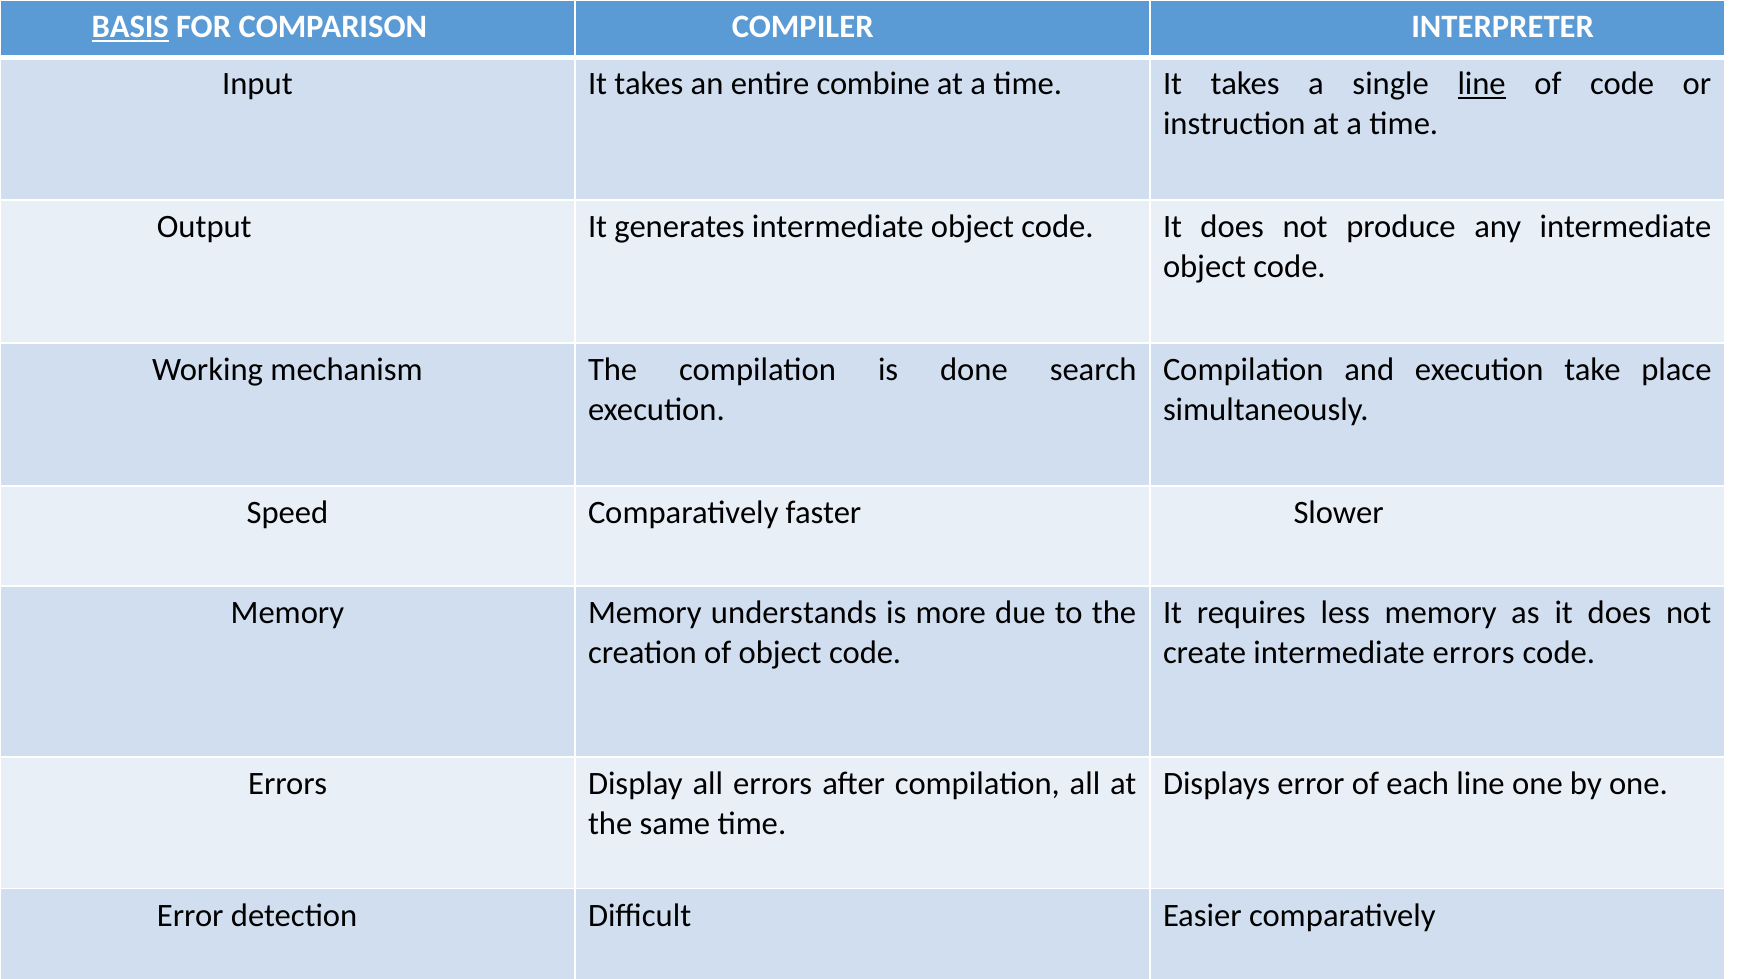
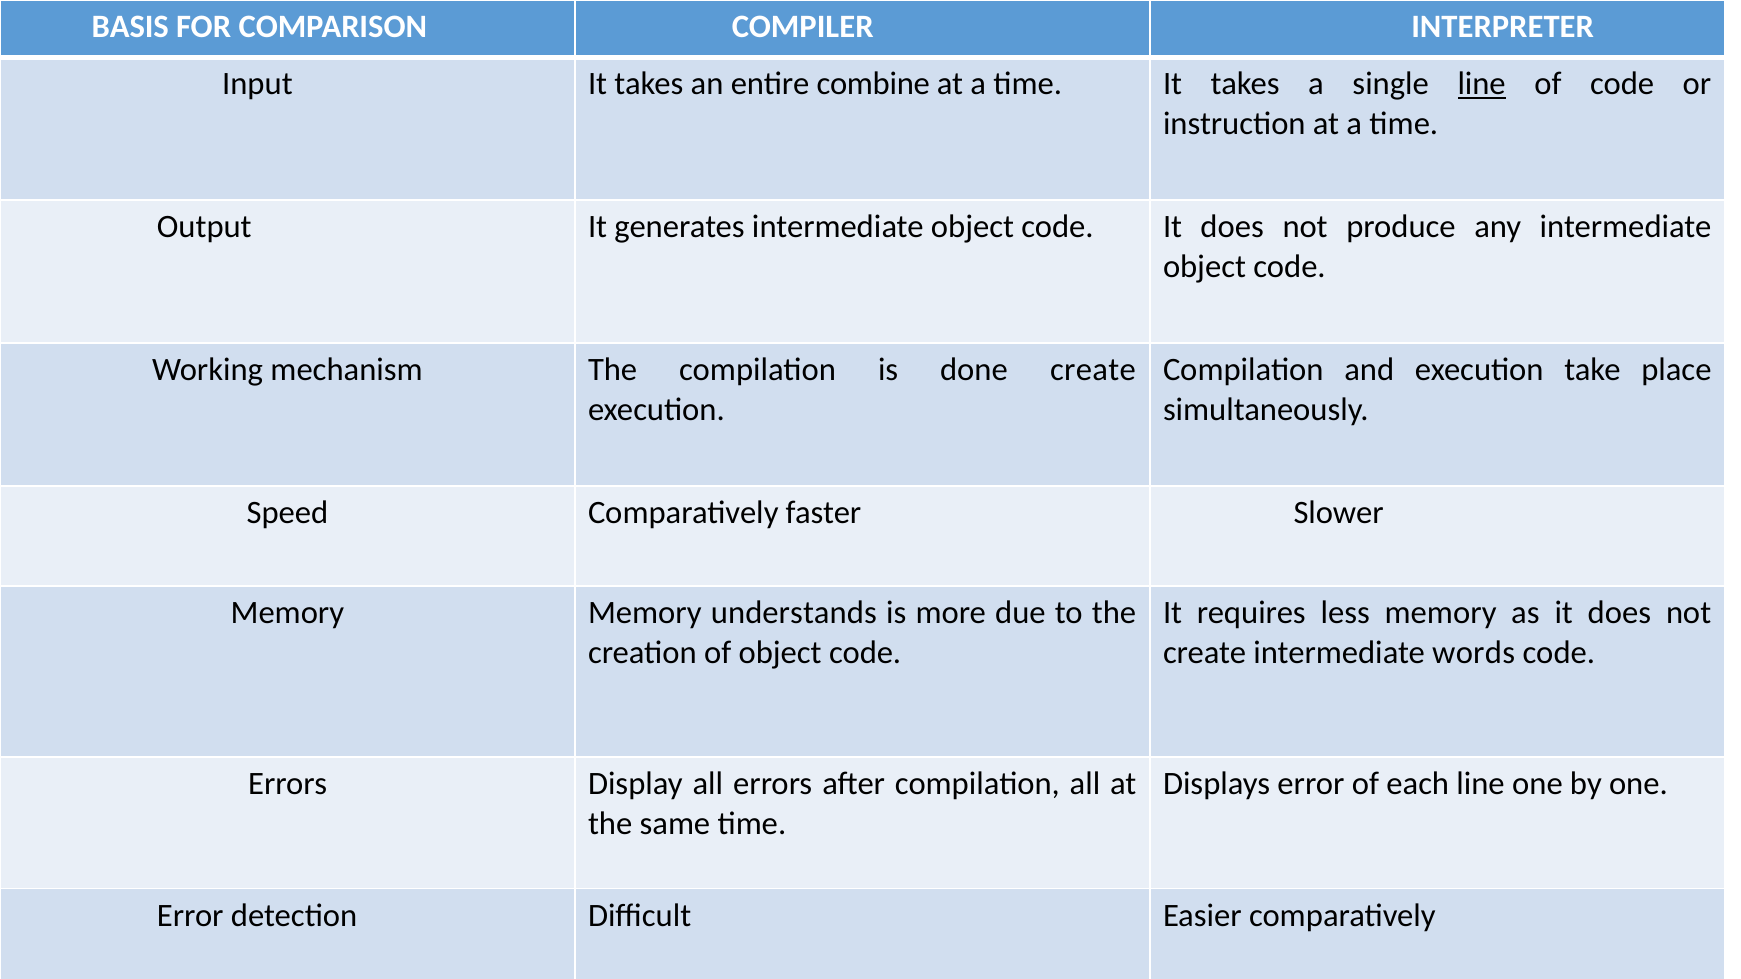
BASIS underline: present -> none
done search: search -> create
intermediate errors: errors -> words
